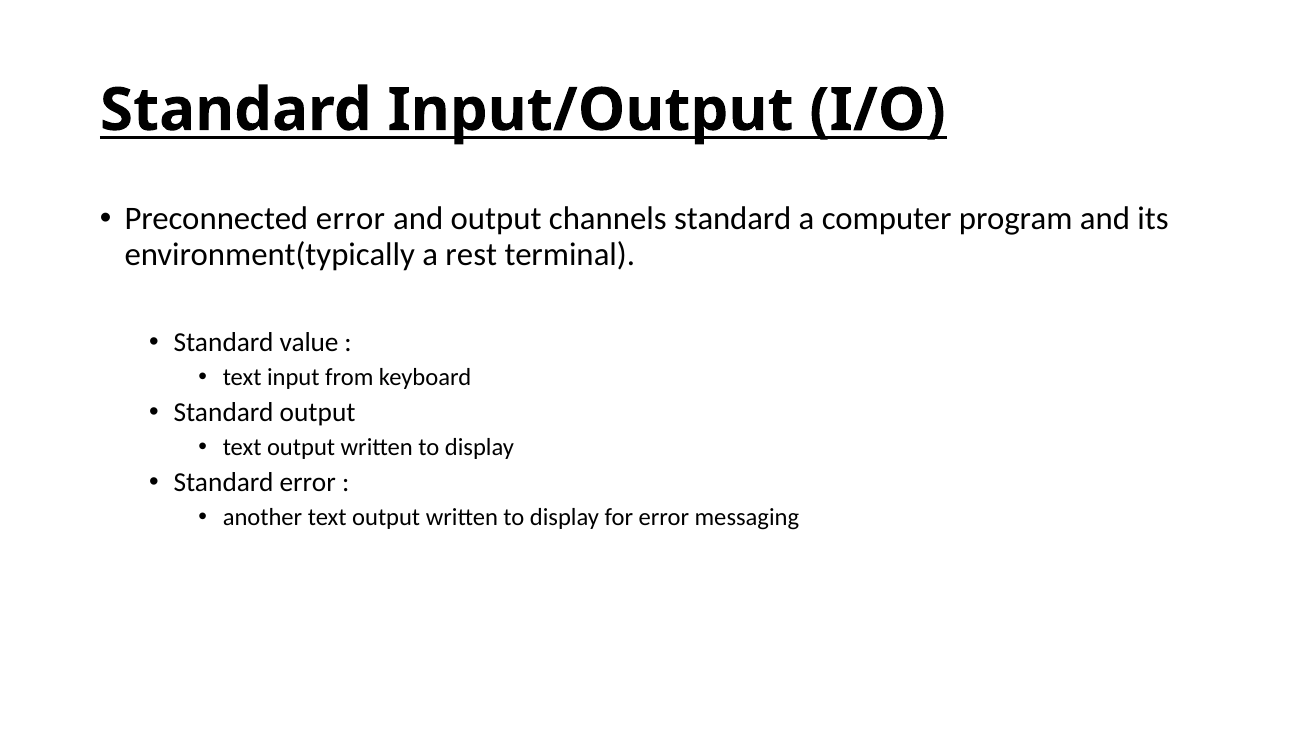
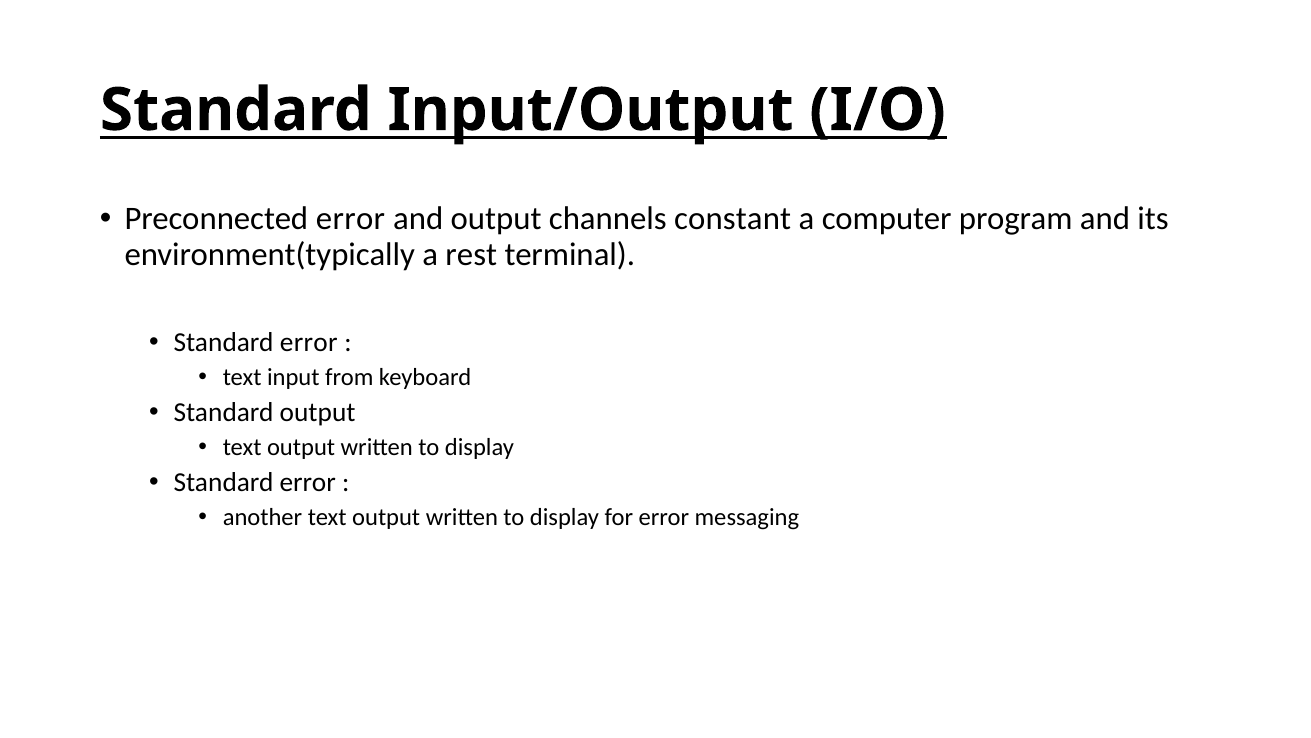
channels standard: standard -> constant
value at (309, 342): value -> error
